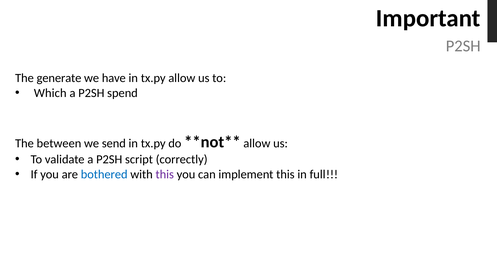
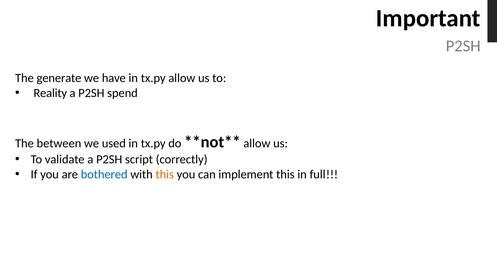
Which: Which -> Reality
send: send -> used
this at (165, 174) colour: purple -> orange
